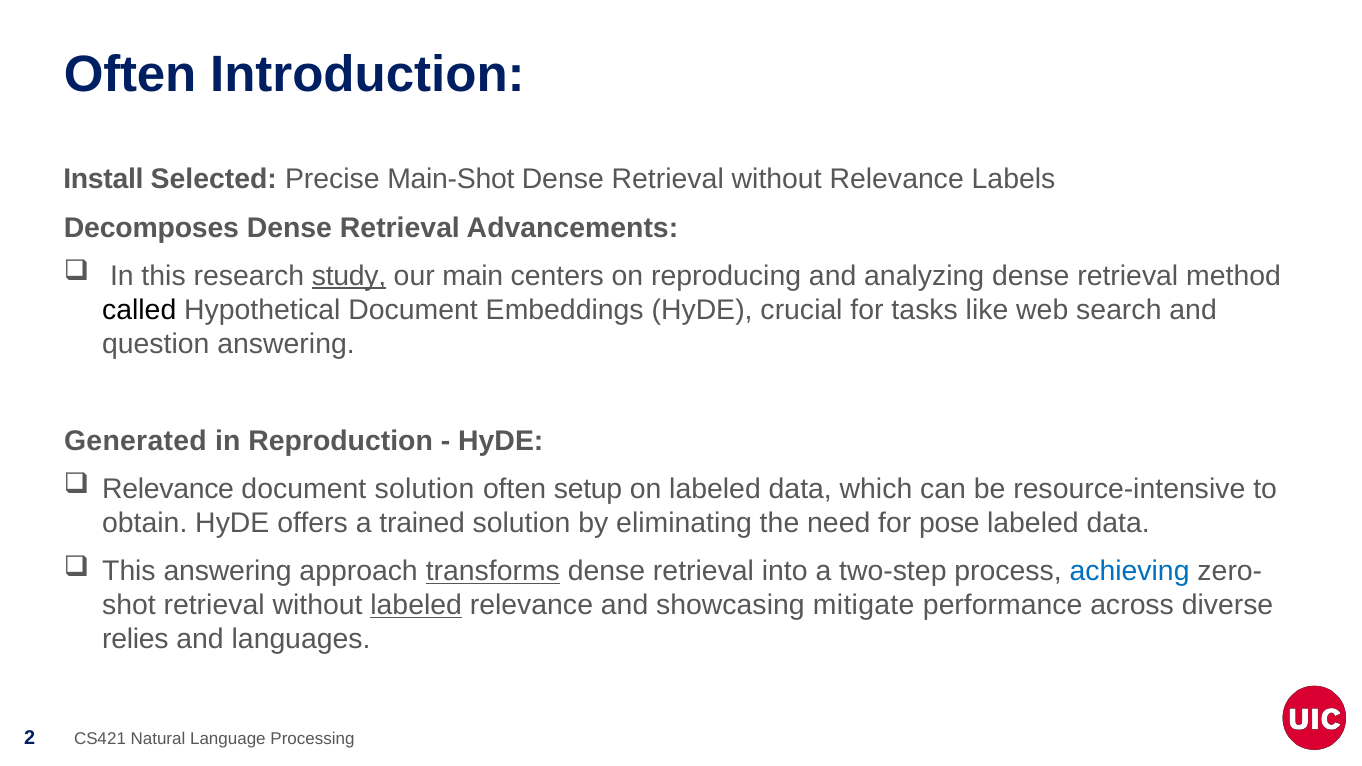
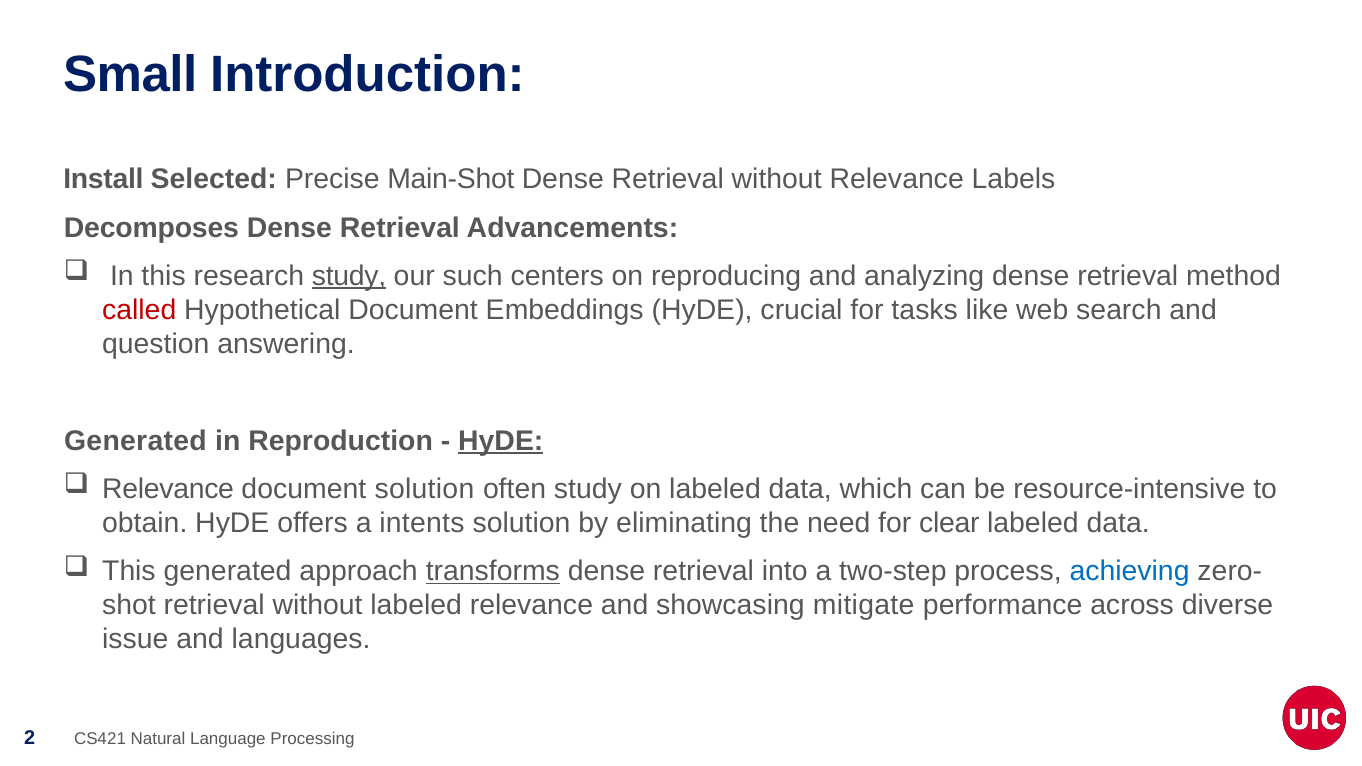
Often at (130, 75): Often -> Small
main: main -> such
called colour: black -> red
HyDE at (501, 441) underline: none -> present
often setup: setup -> study
trained: trained -> intents
pose: pose -> clear
This answering: answering -> generated
labeled at (416, 605) underline: present -> none
relies: relies -> issue
